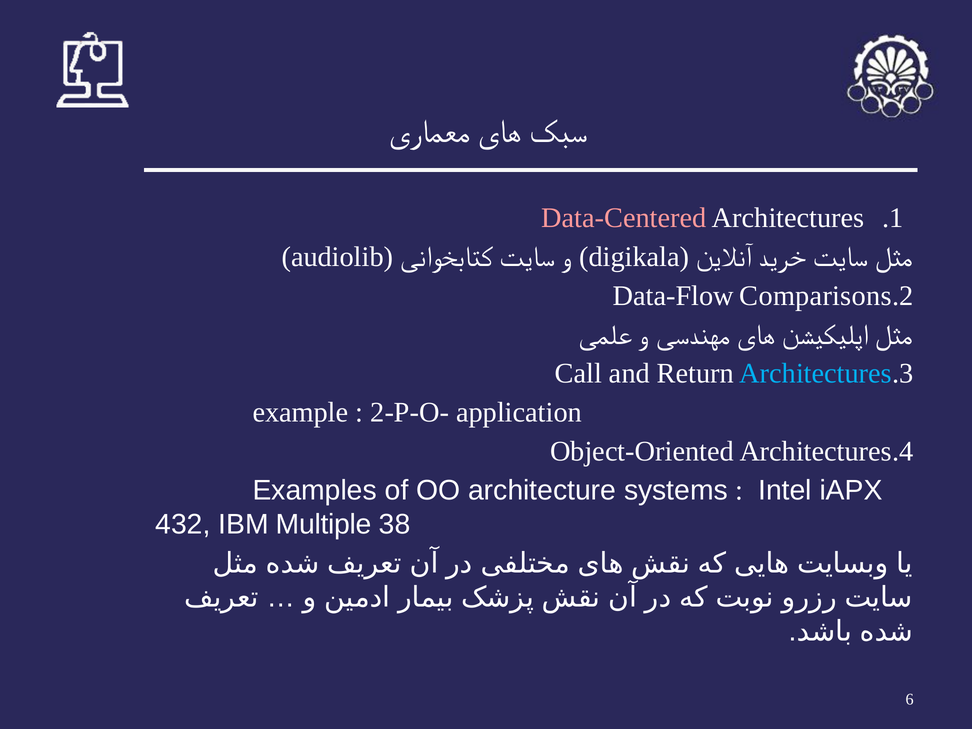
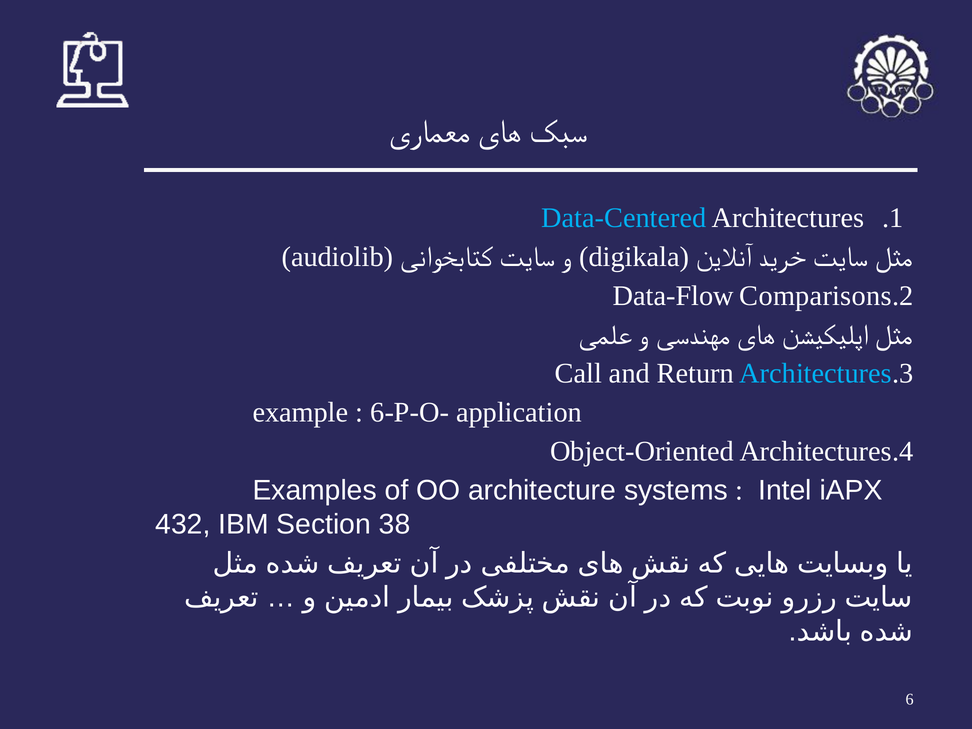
Data-Centered colour: pink -> light blue
2-P-O-: 2-P-O- -> 6-P-O-
Multiple: Multiple -> Section
